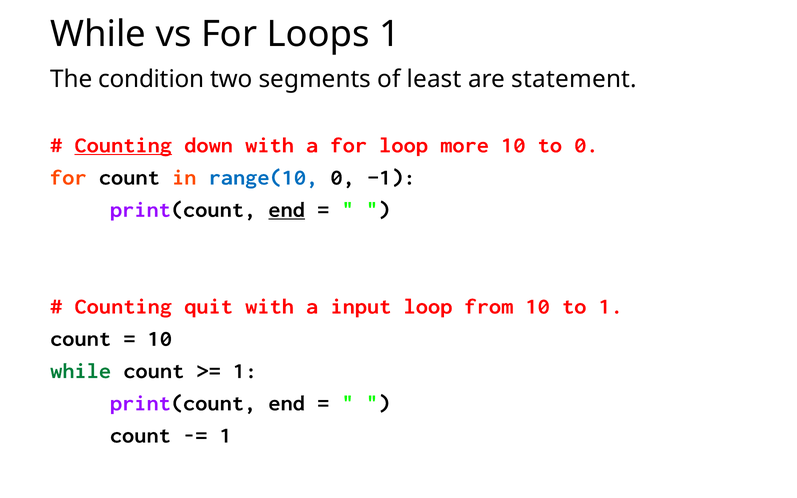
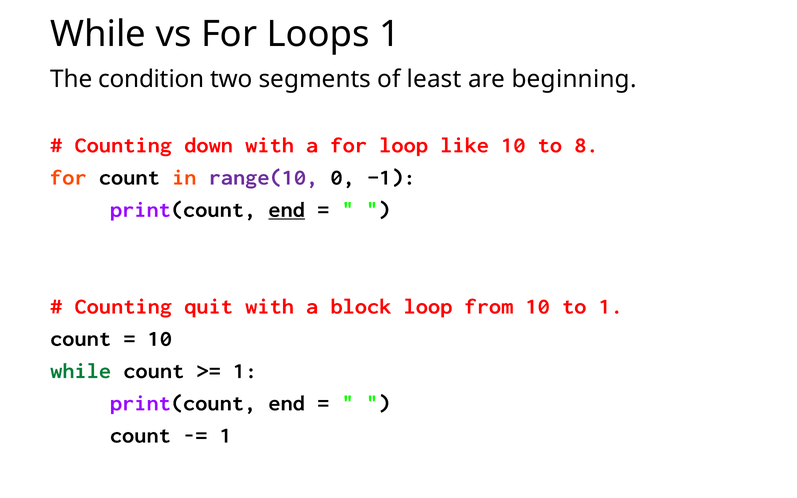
statement: statement -> beginning
Counting at (123, 145) underline: present -> none
more: more -> like
to 0: 0 -> 8
range(10 colour: blue -> purple
input: input -> block
